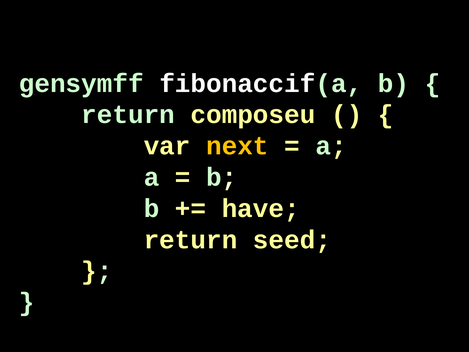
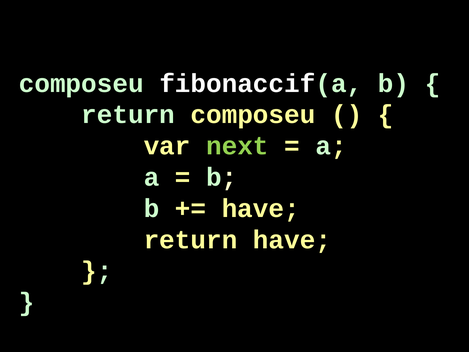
gensymff at (81, 83): gensymff -> composeu
next colour: yellow -> light green
return seed: seed -> have
